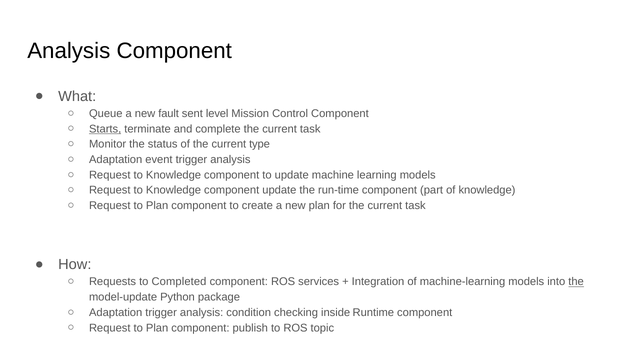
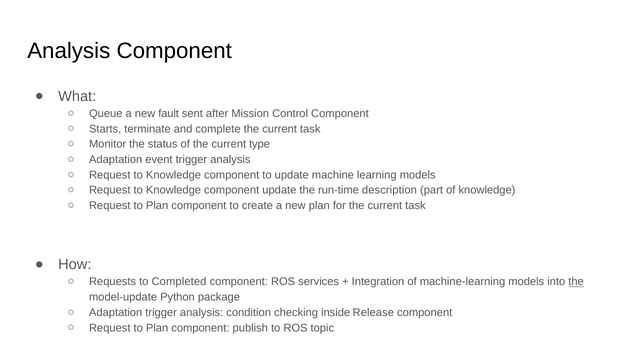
level: level -> after
Starts underline: present -> none
run-time component: component -> description
Runtime: Runtime -> Release
